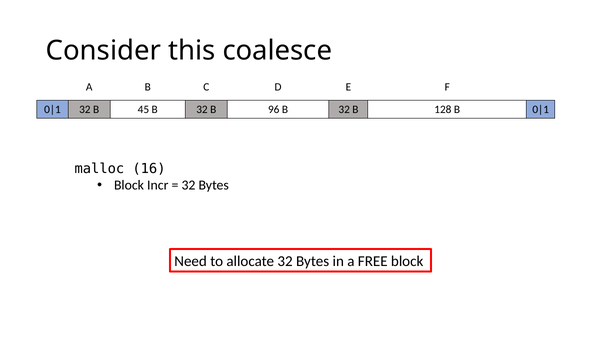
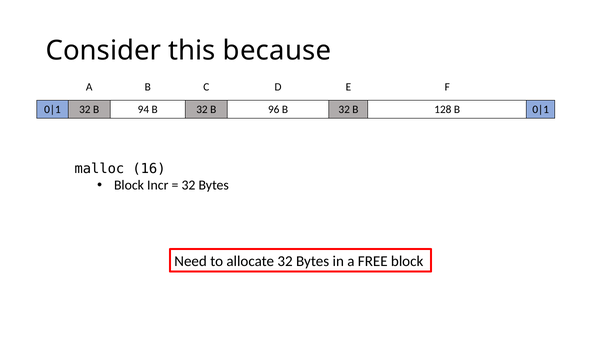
coalesce: coalesce -> because
45: 45 -> 94
